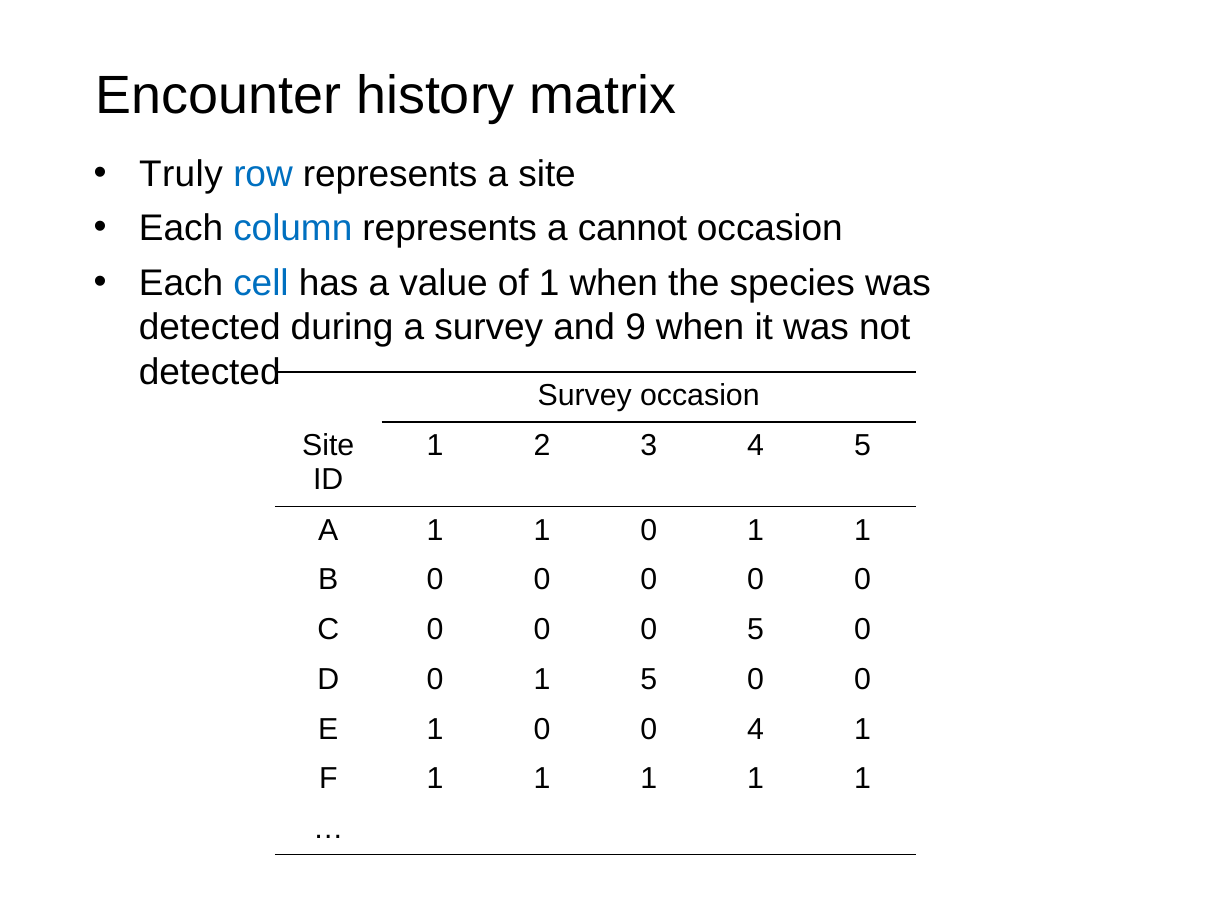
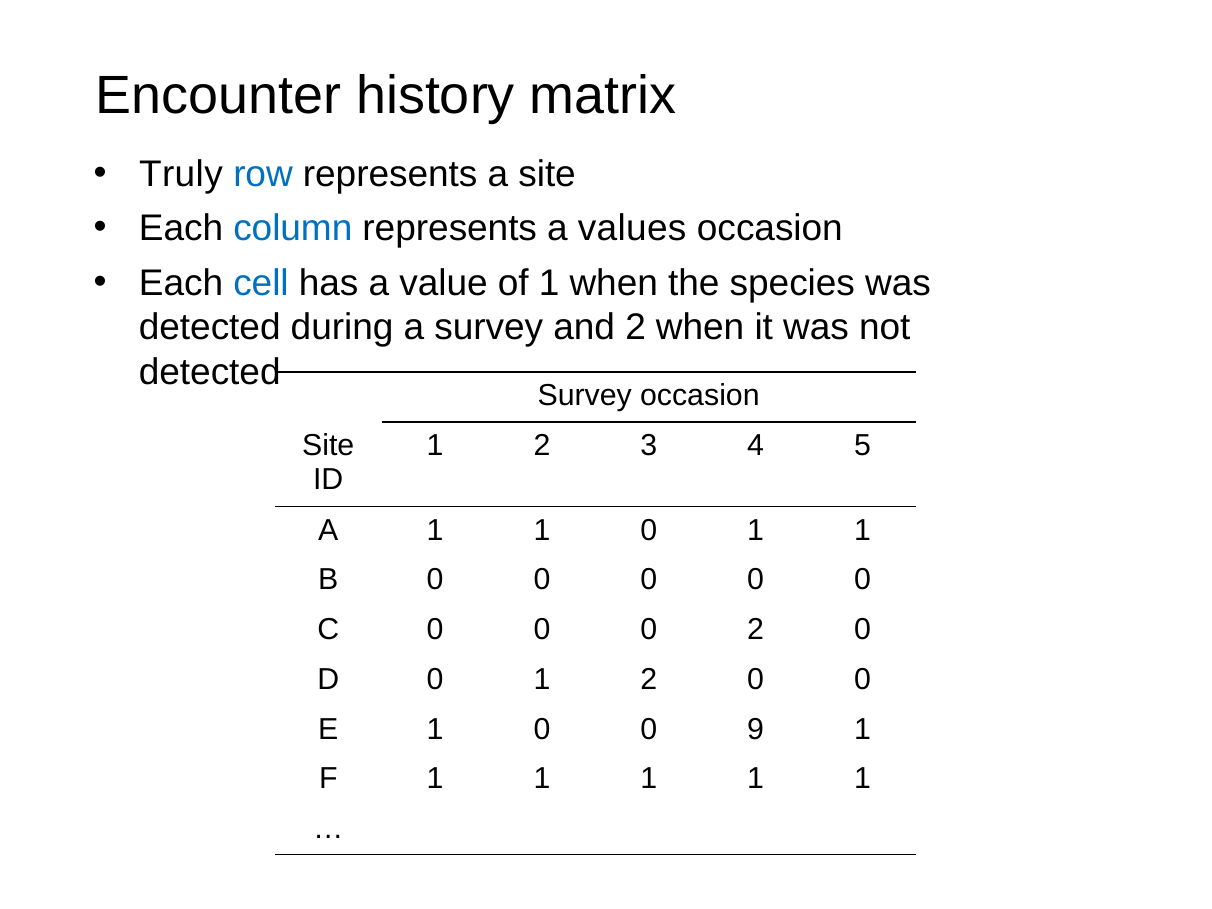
cannot: cannot -> values
and 9: 9 -> 2
0 5: 5 -> 2
0 1 5: 5 -> 2
0 4: 4 -> 9
